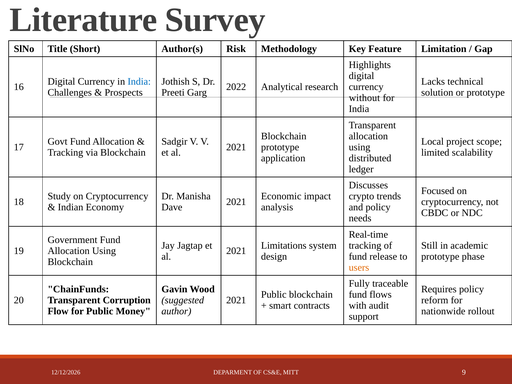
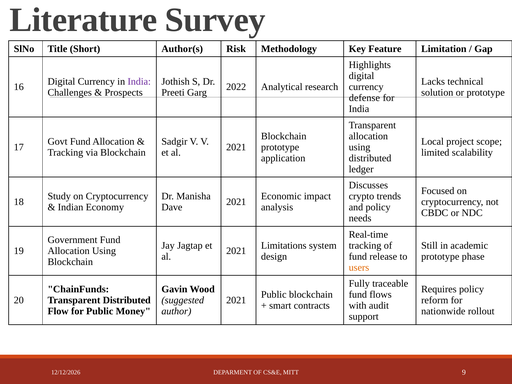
India at (139, 81) colour: blue -> purple
without: without -> defense
Transparent Corruption: Corruption -> Distributed
